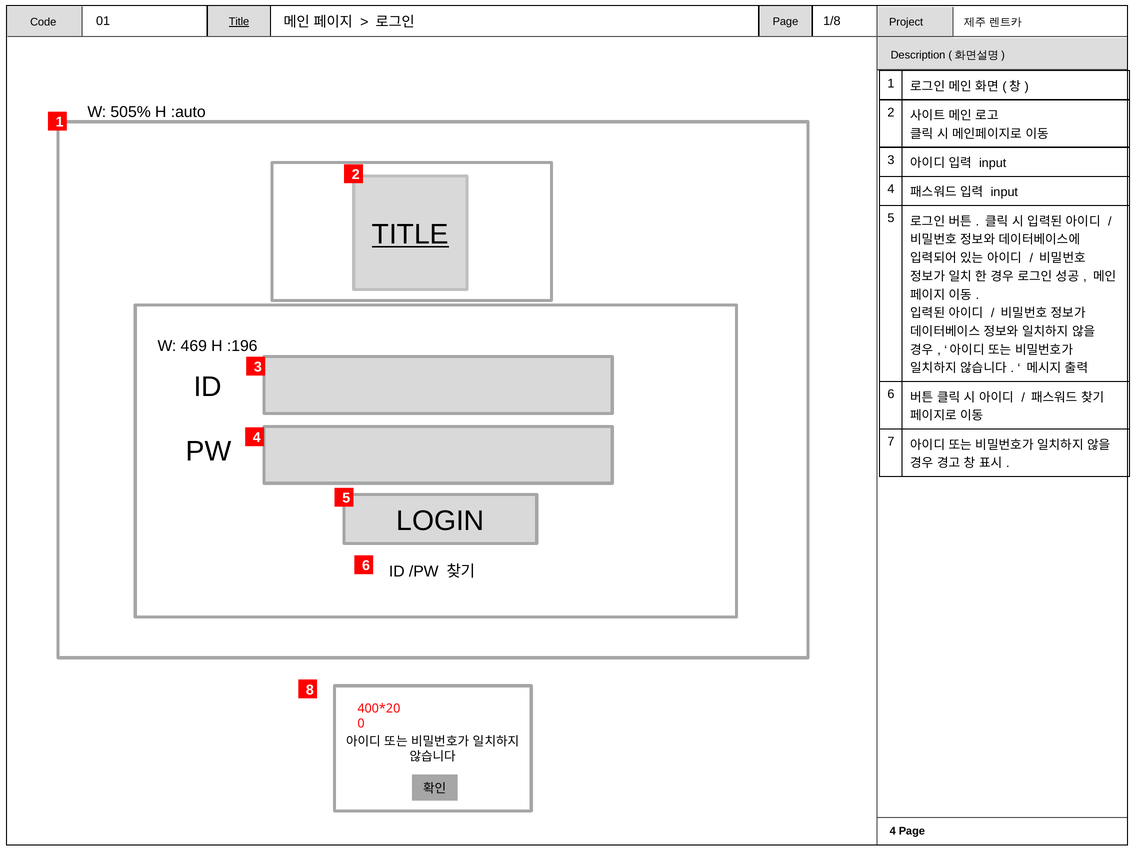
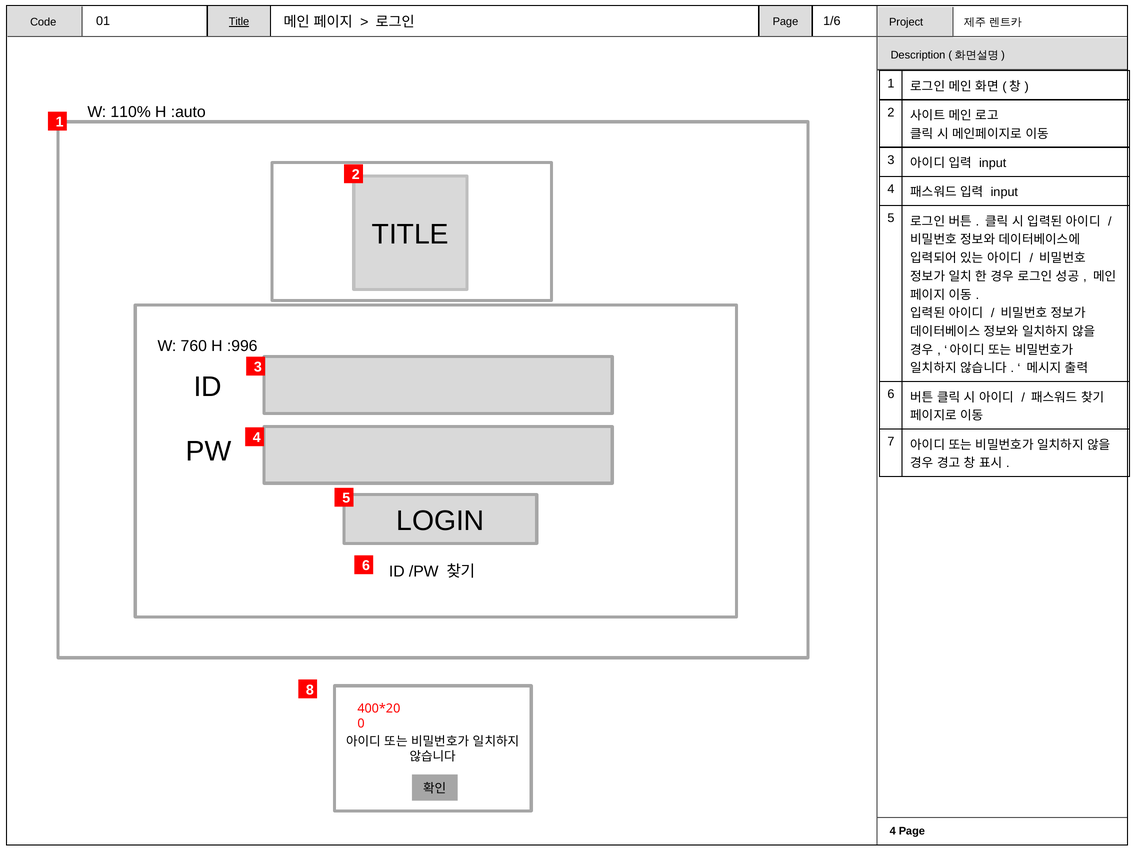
1/8: 1/8 -> 1/6
505%: 505% -> 110%
TITLE at (410, 234) underline: present -> none
469: 469 -> 760
:196: :196 -> :996
